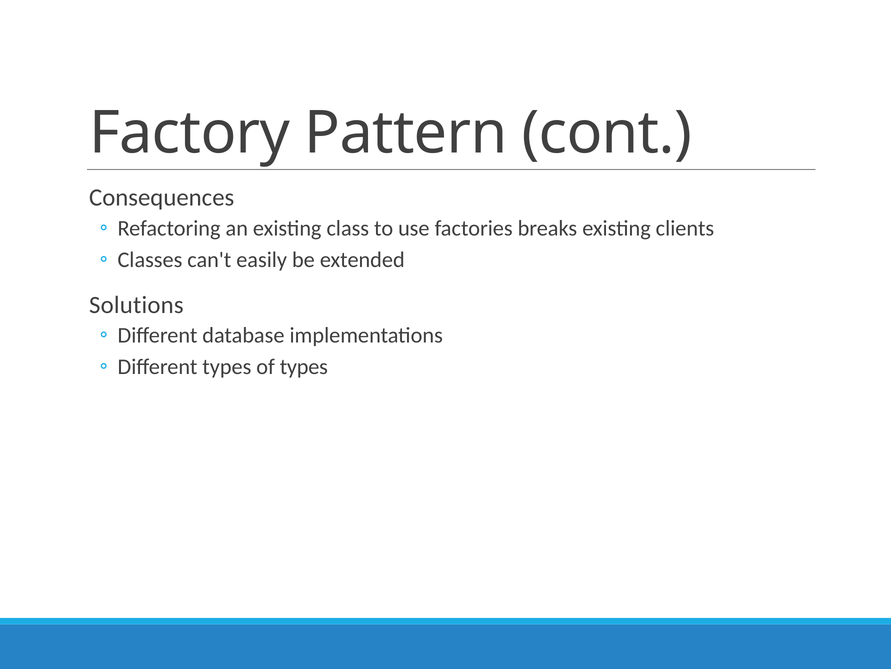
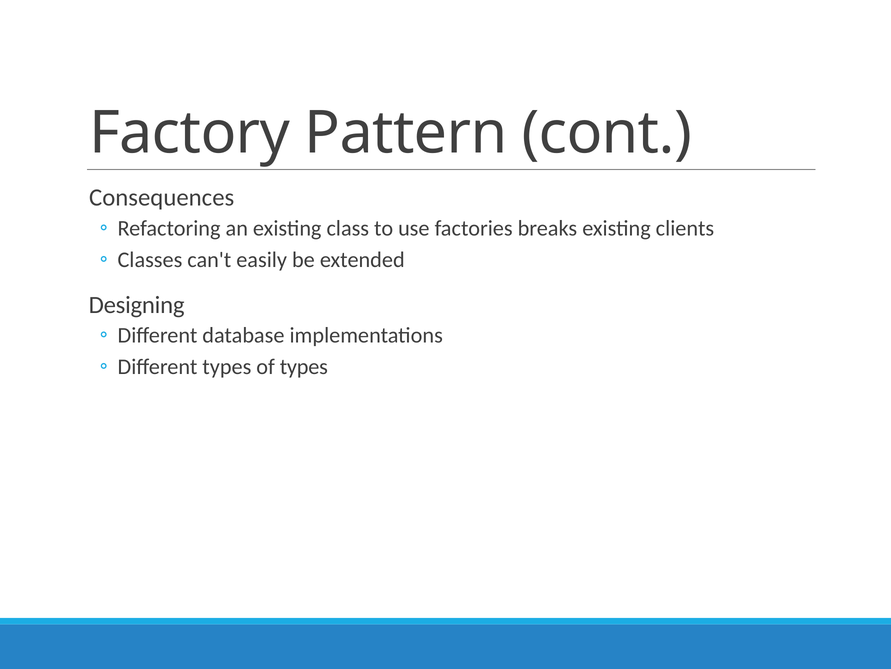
Solutions: Solutions -> Designing
